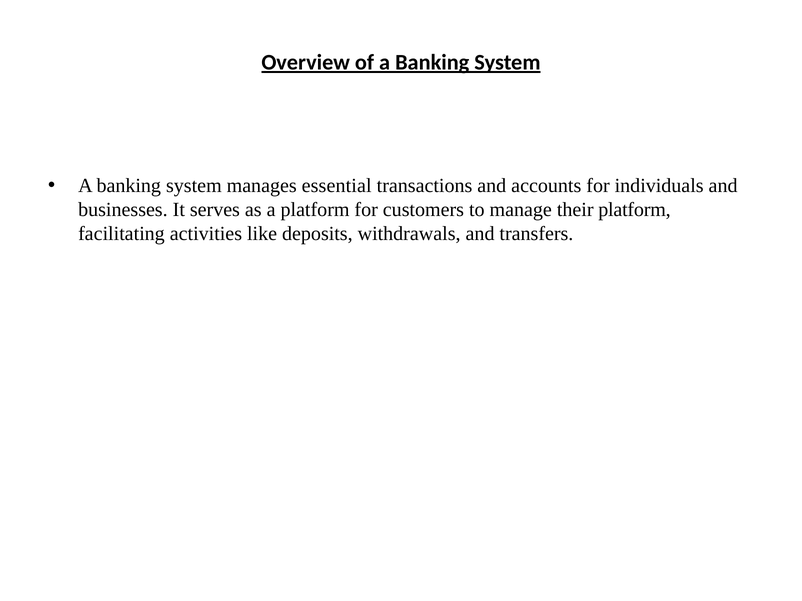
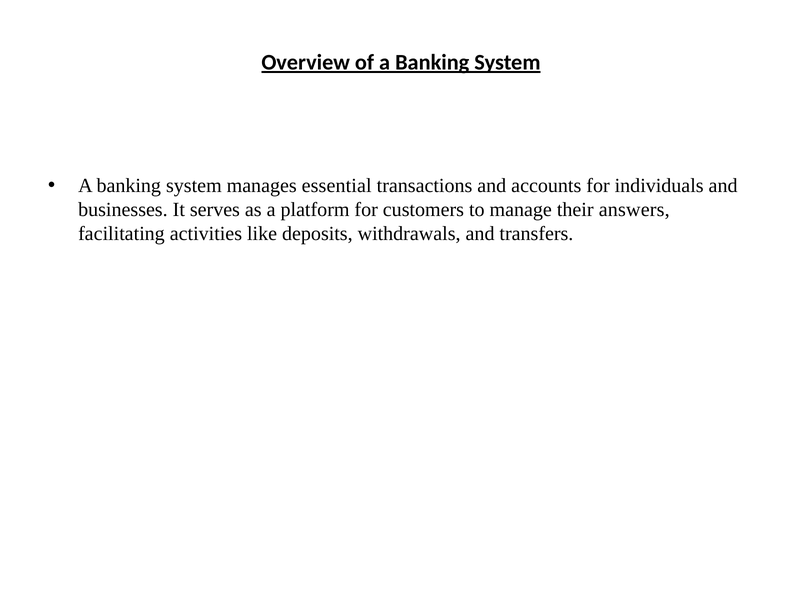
their platform: platform -> answers
